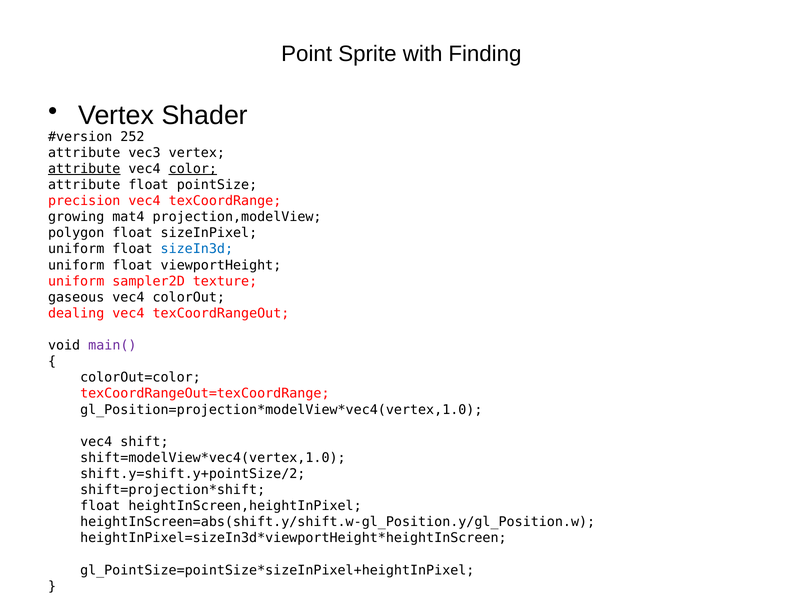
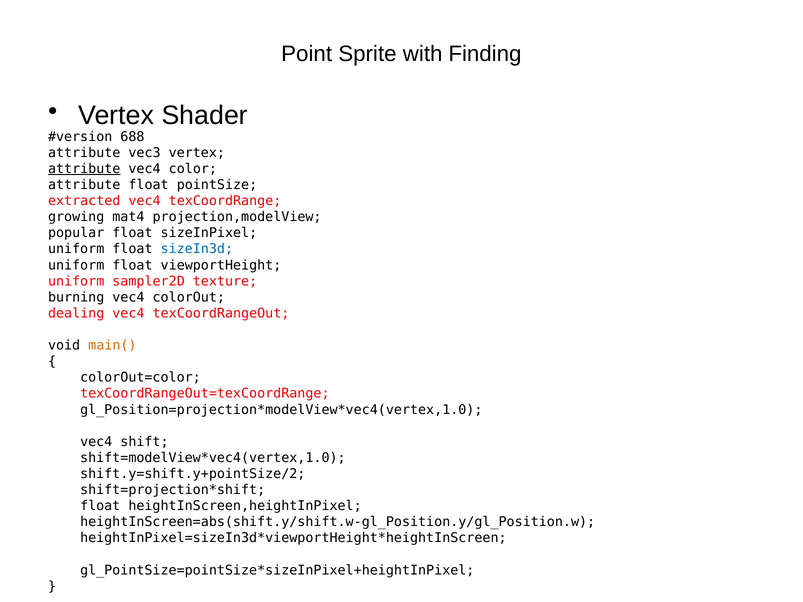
252: 252 -> 688
color underline: present -> none
precision: precision -> extracted
polygon: polygon -> popular
gaseous: gaseous -> burning
main( colour: purple -> orange
